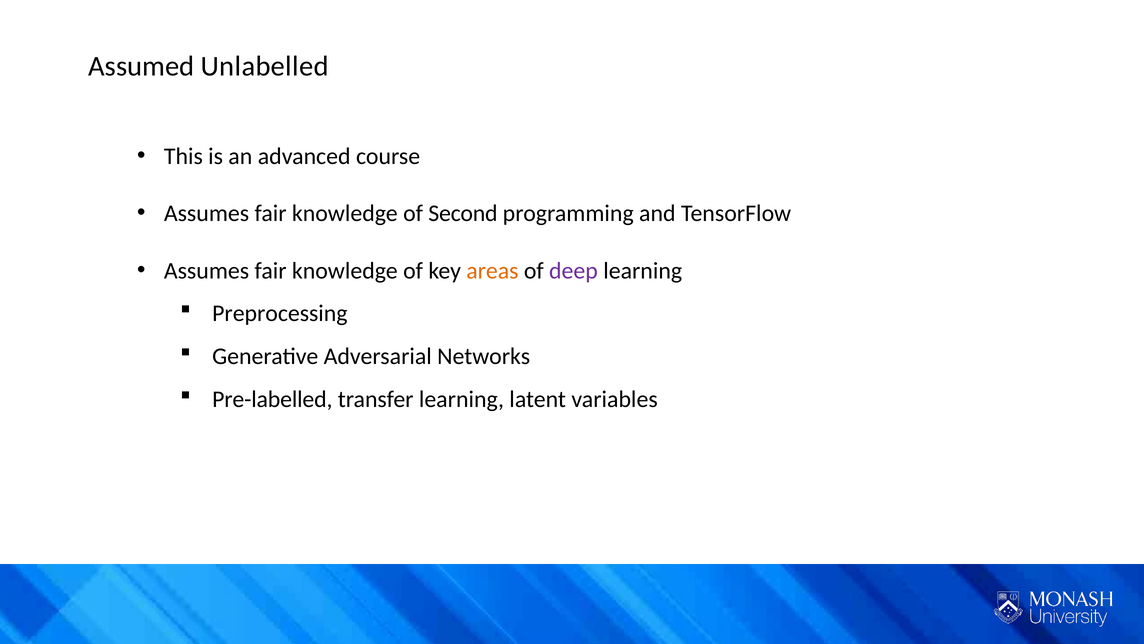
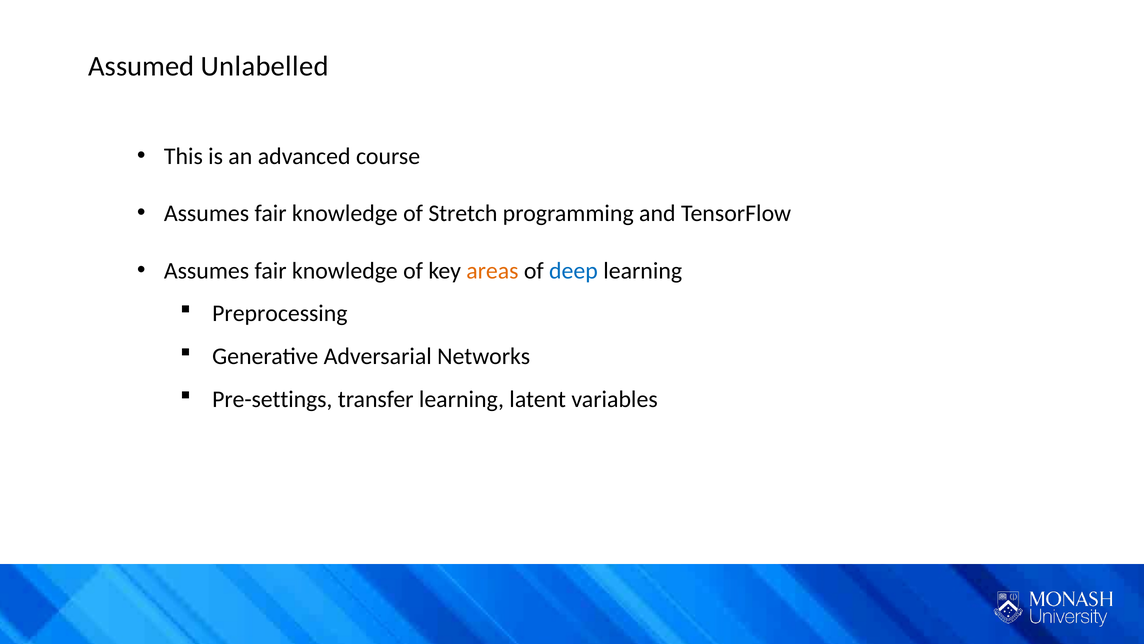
Second: Second -> Stretch
deep colour: purple -> blue
Pre-labelled: Pre-labelled -> Pre-settings
